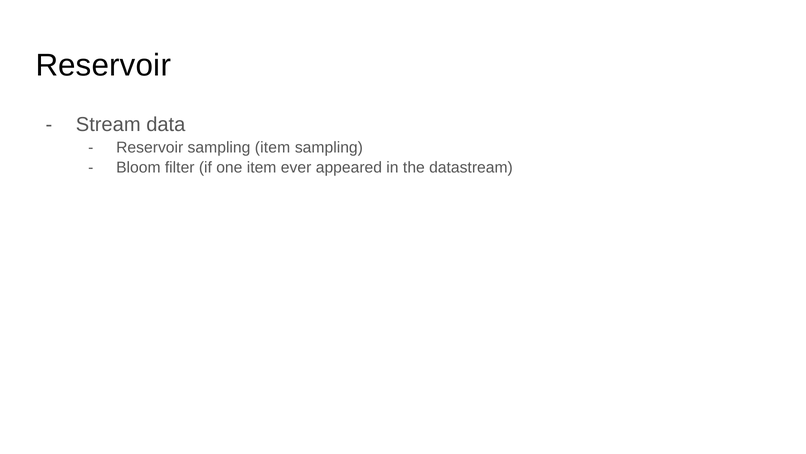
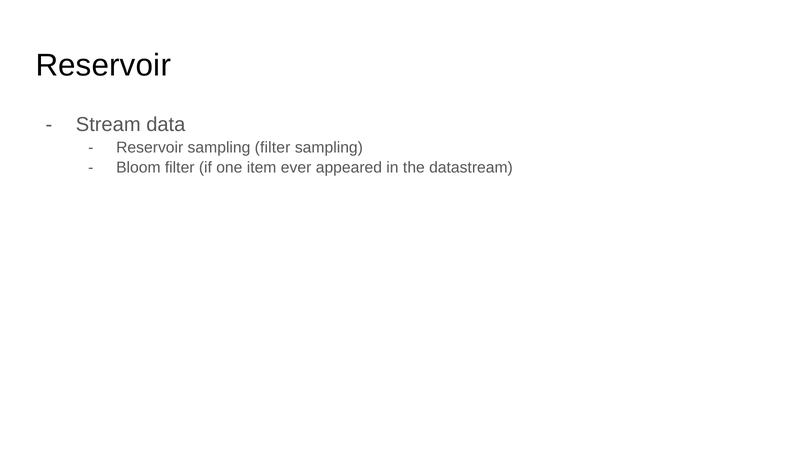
sampling item: item -> filter
